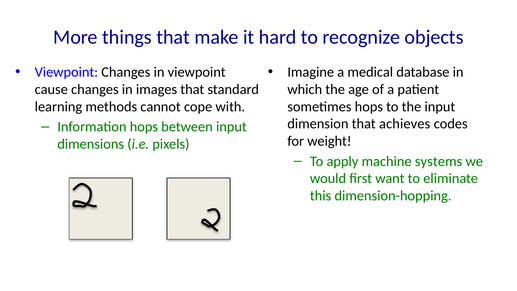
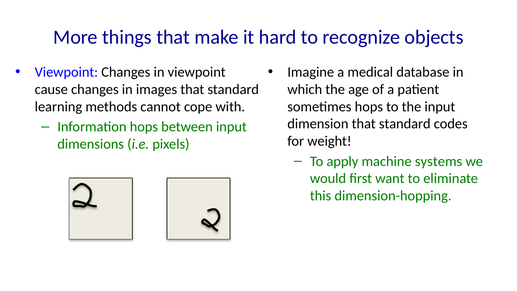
dimension that achieves: achieves -> standard
